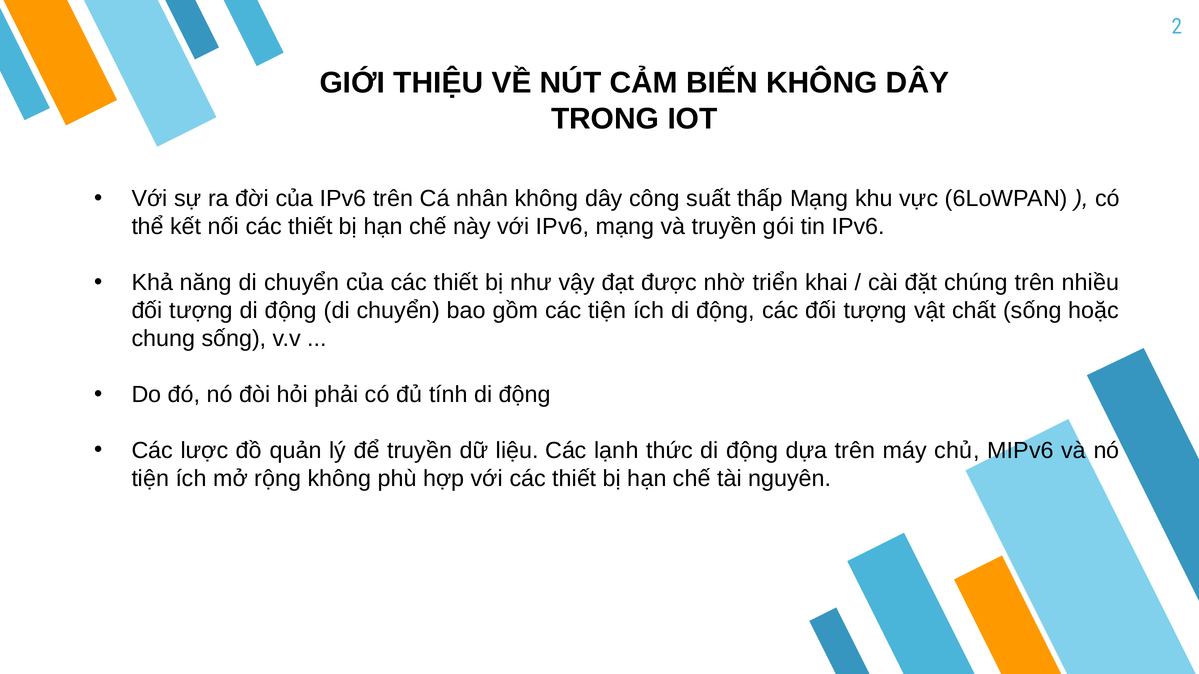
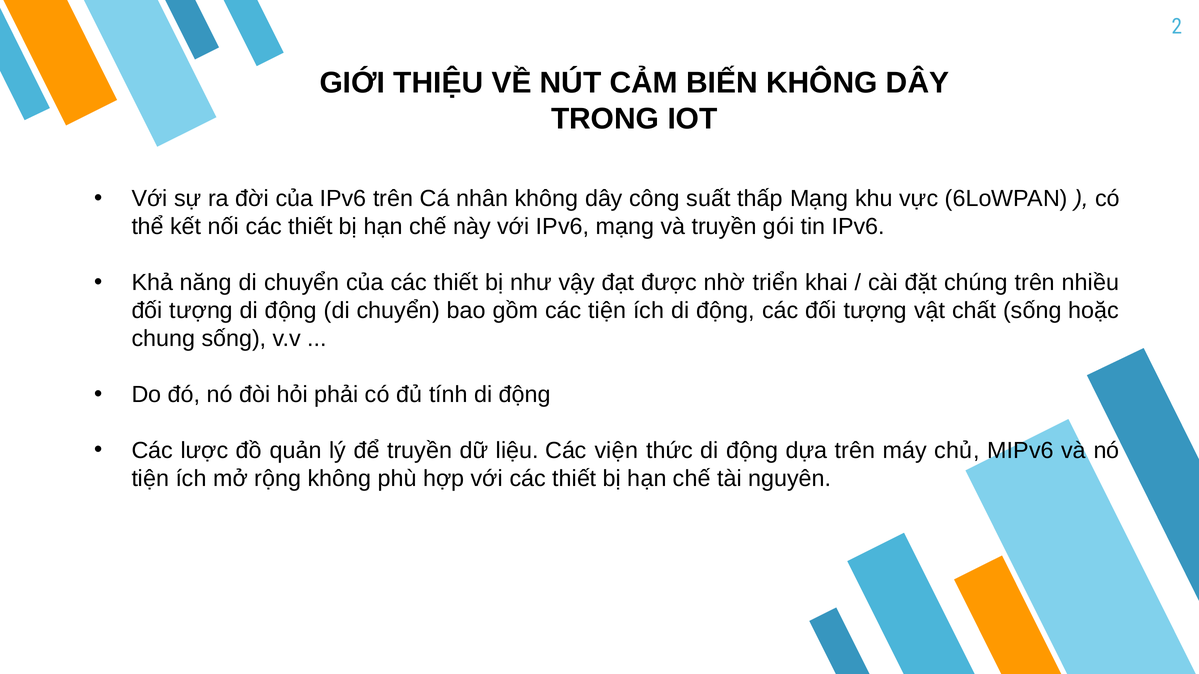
lạnh: lạnh -> viện
